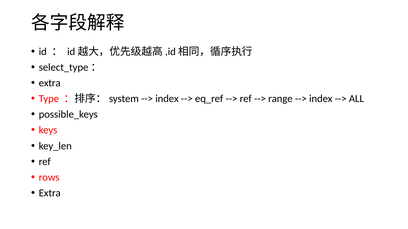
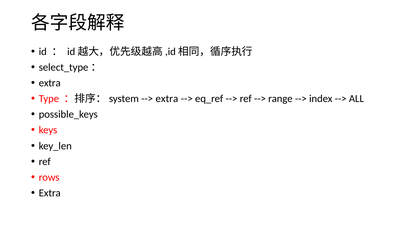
index at (167, 99): index -> extra
